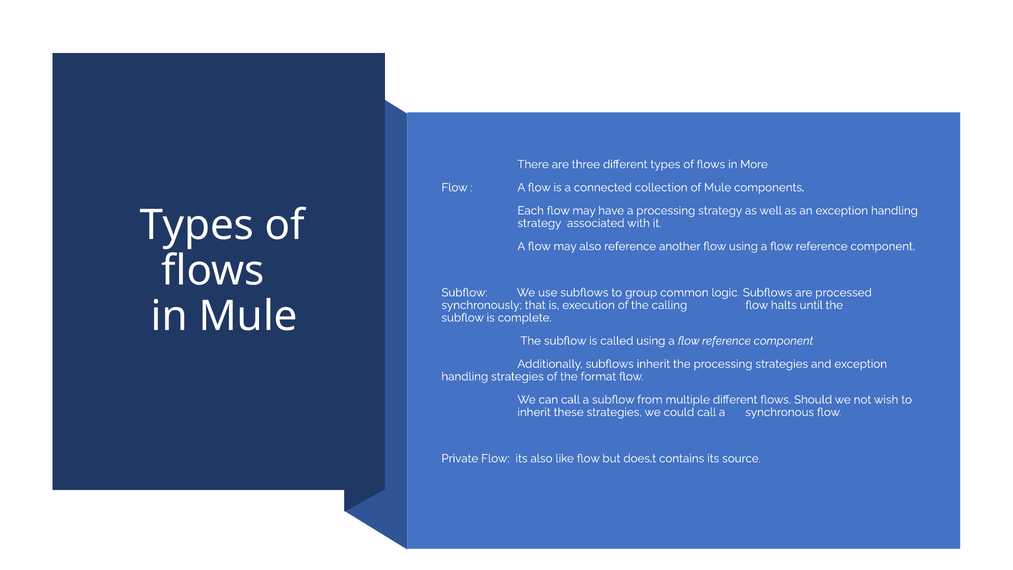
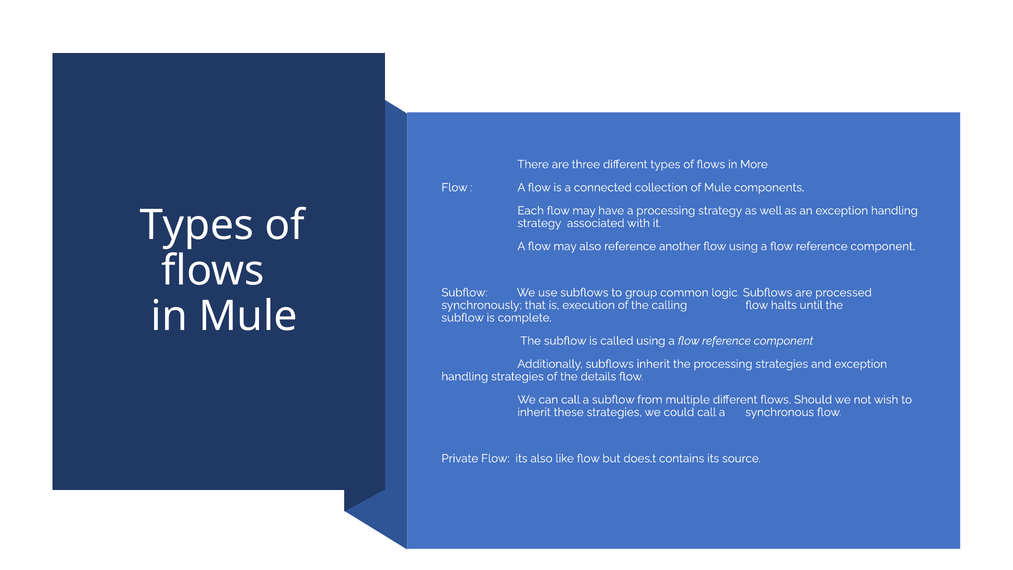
format: format -> details
